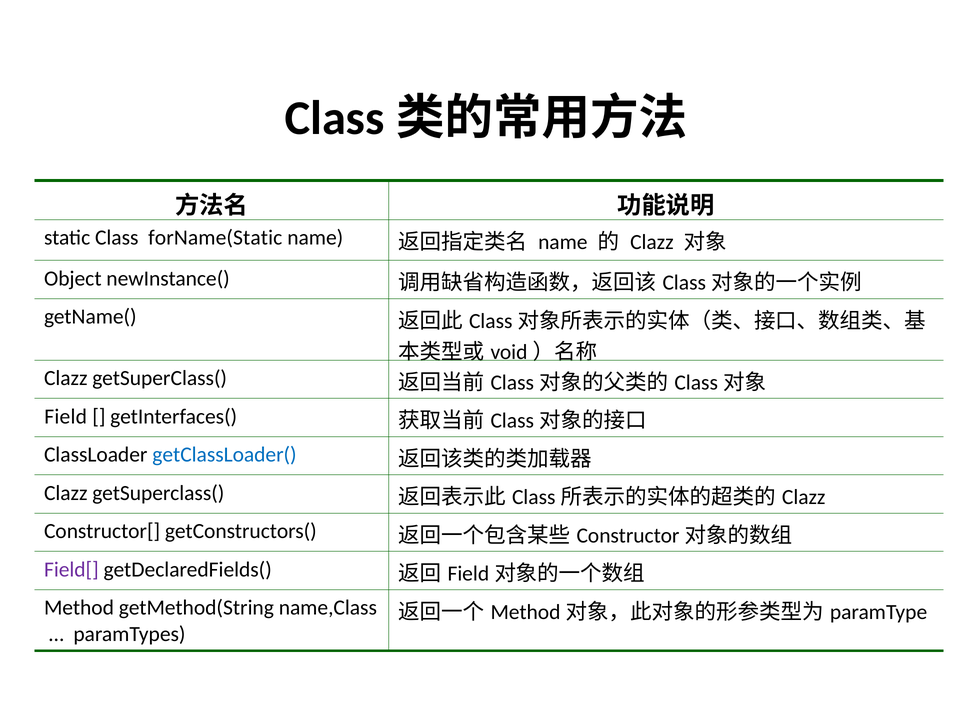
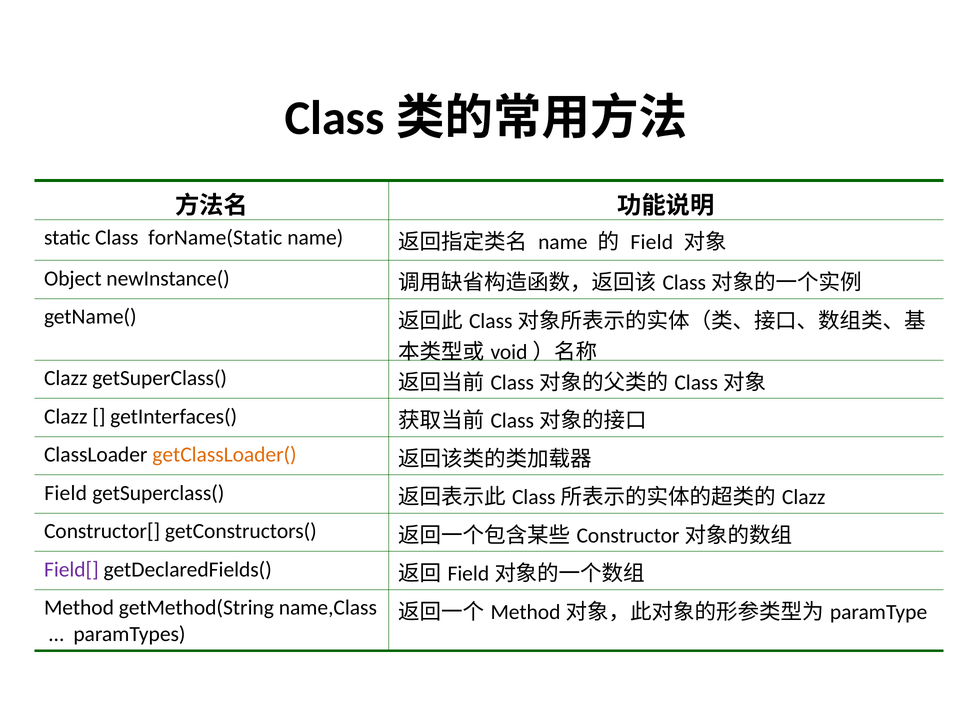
Clazz at (652, 242): Clazz -> Field
Field at (66, 416): Field -> Clazz
getClassLoader( colour: blue -> orange
Clazz at (66, 493): Clazz -> Field
